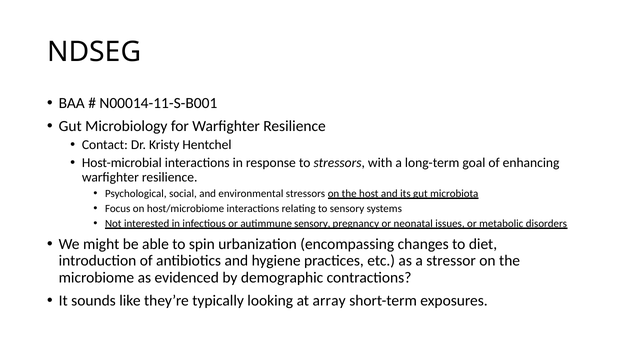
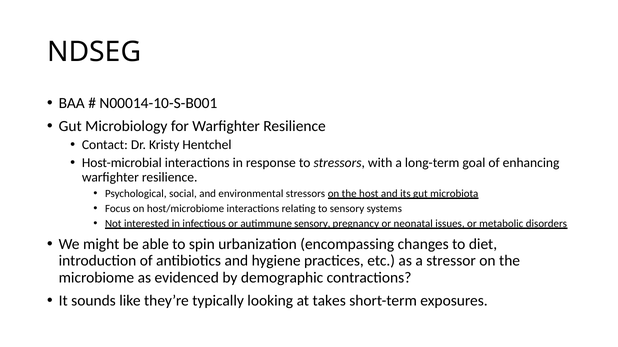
N00014-11-S-B001: N00014-11-S-B001 -> N00014-10-S-B001
array: array -> takes
